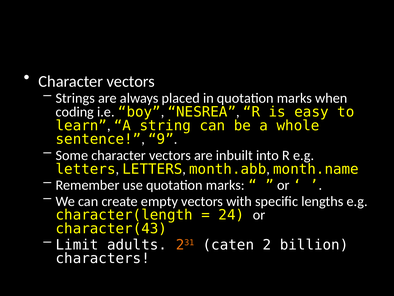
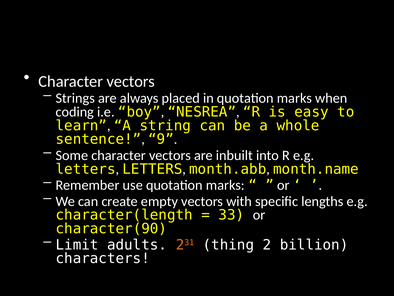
24: 24 -> 33
character(43: character(43 -> character(90
caten: caten -> thing
